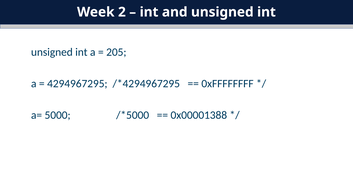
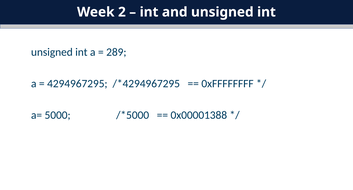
205: 205 -> 289
